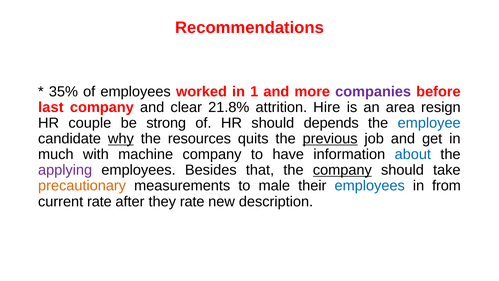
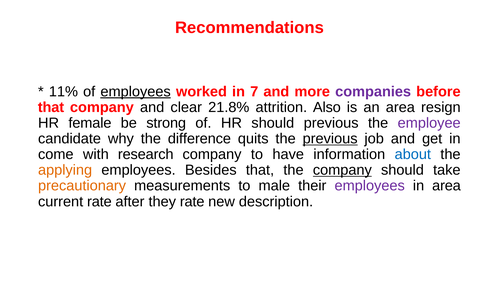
35%: 35% -> 11%
employees at (136, 91) underline: none -> present
1: 1 -> 7
last at (51, 107): last -> that
Hire: Hire -> Also
couple: couple -> female
should depends: depends -> previous
employee colour: blue -> purple
why underline: present -> none
resources: resources -> difference
much: much -> come
machine: machine -> research
applying colour: purple -> orange
employees at (370, 186) colour: blue -> purple
in from: from -> area
